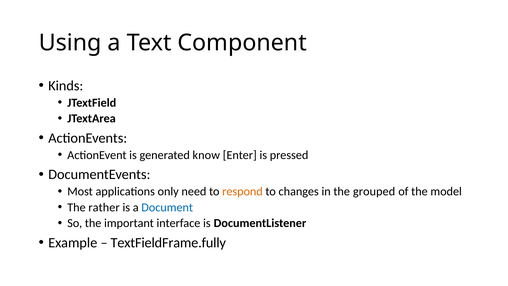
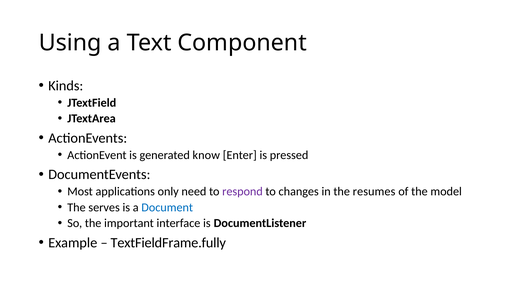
respond colour: orange -> purple
grouped: grouped -> resumes
rather: rather -> serves
